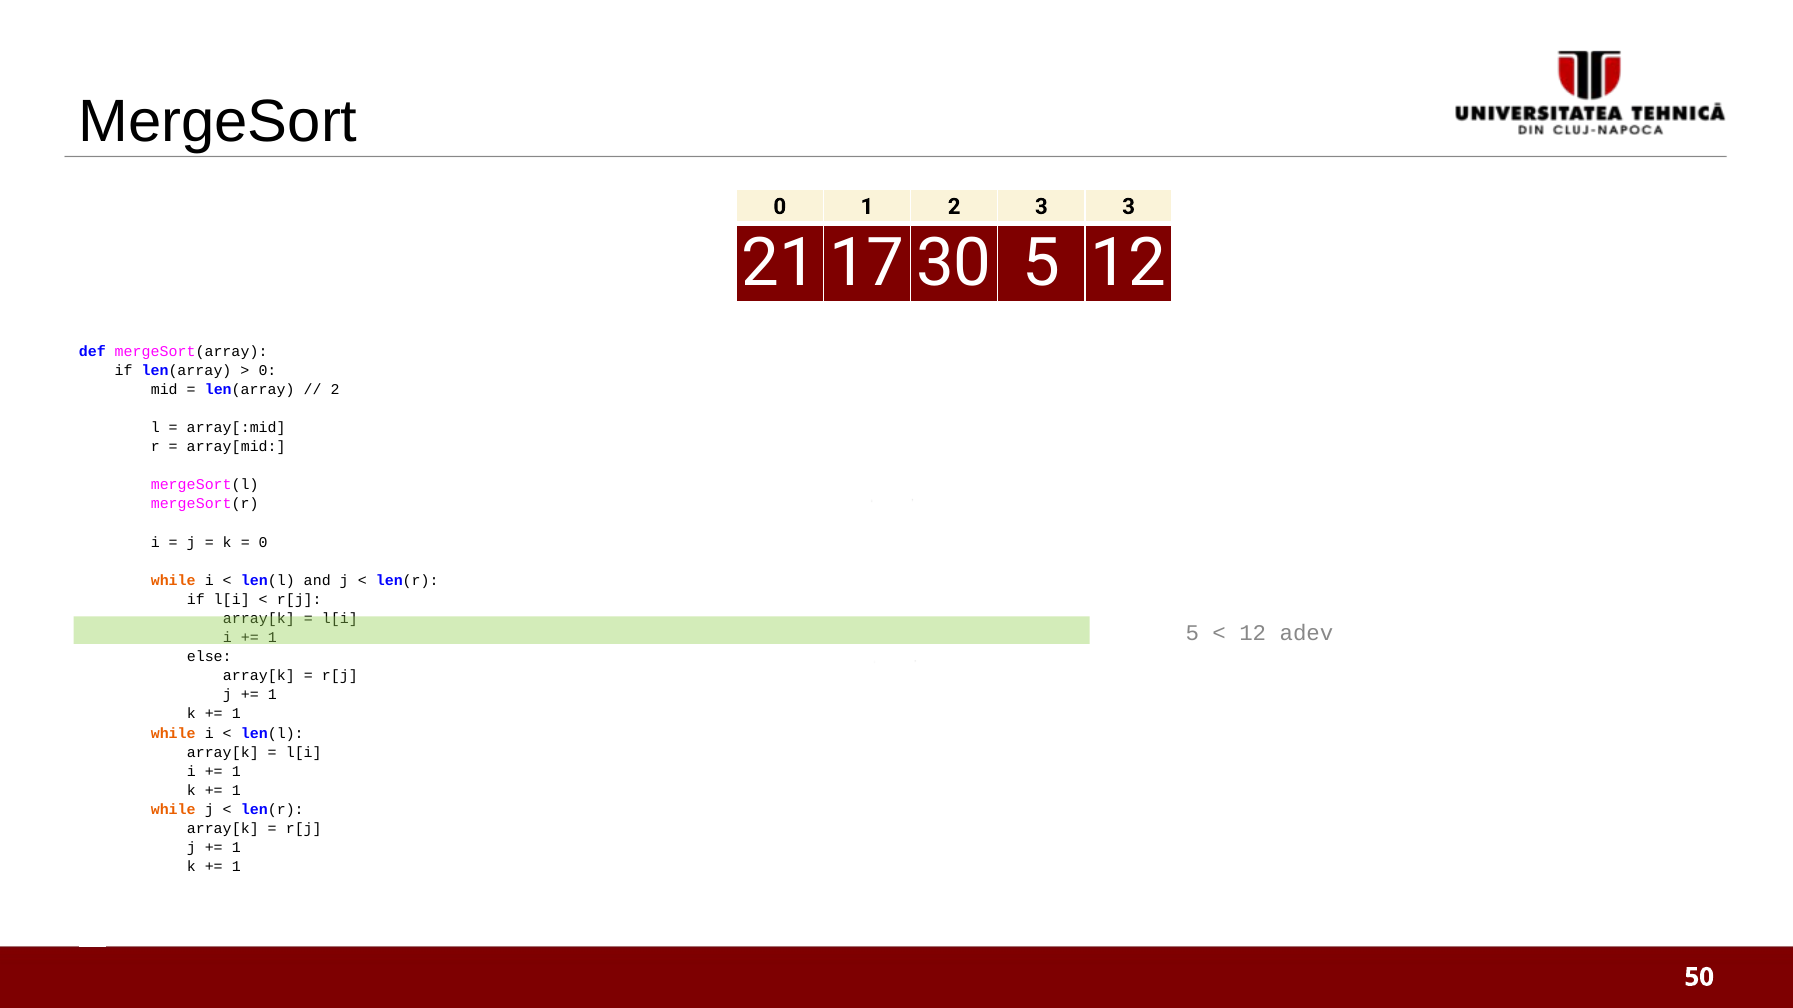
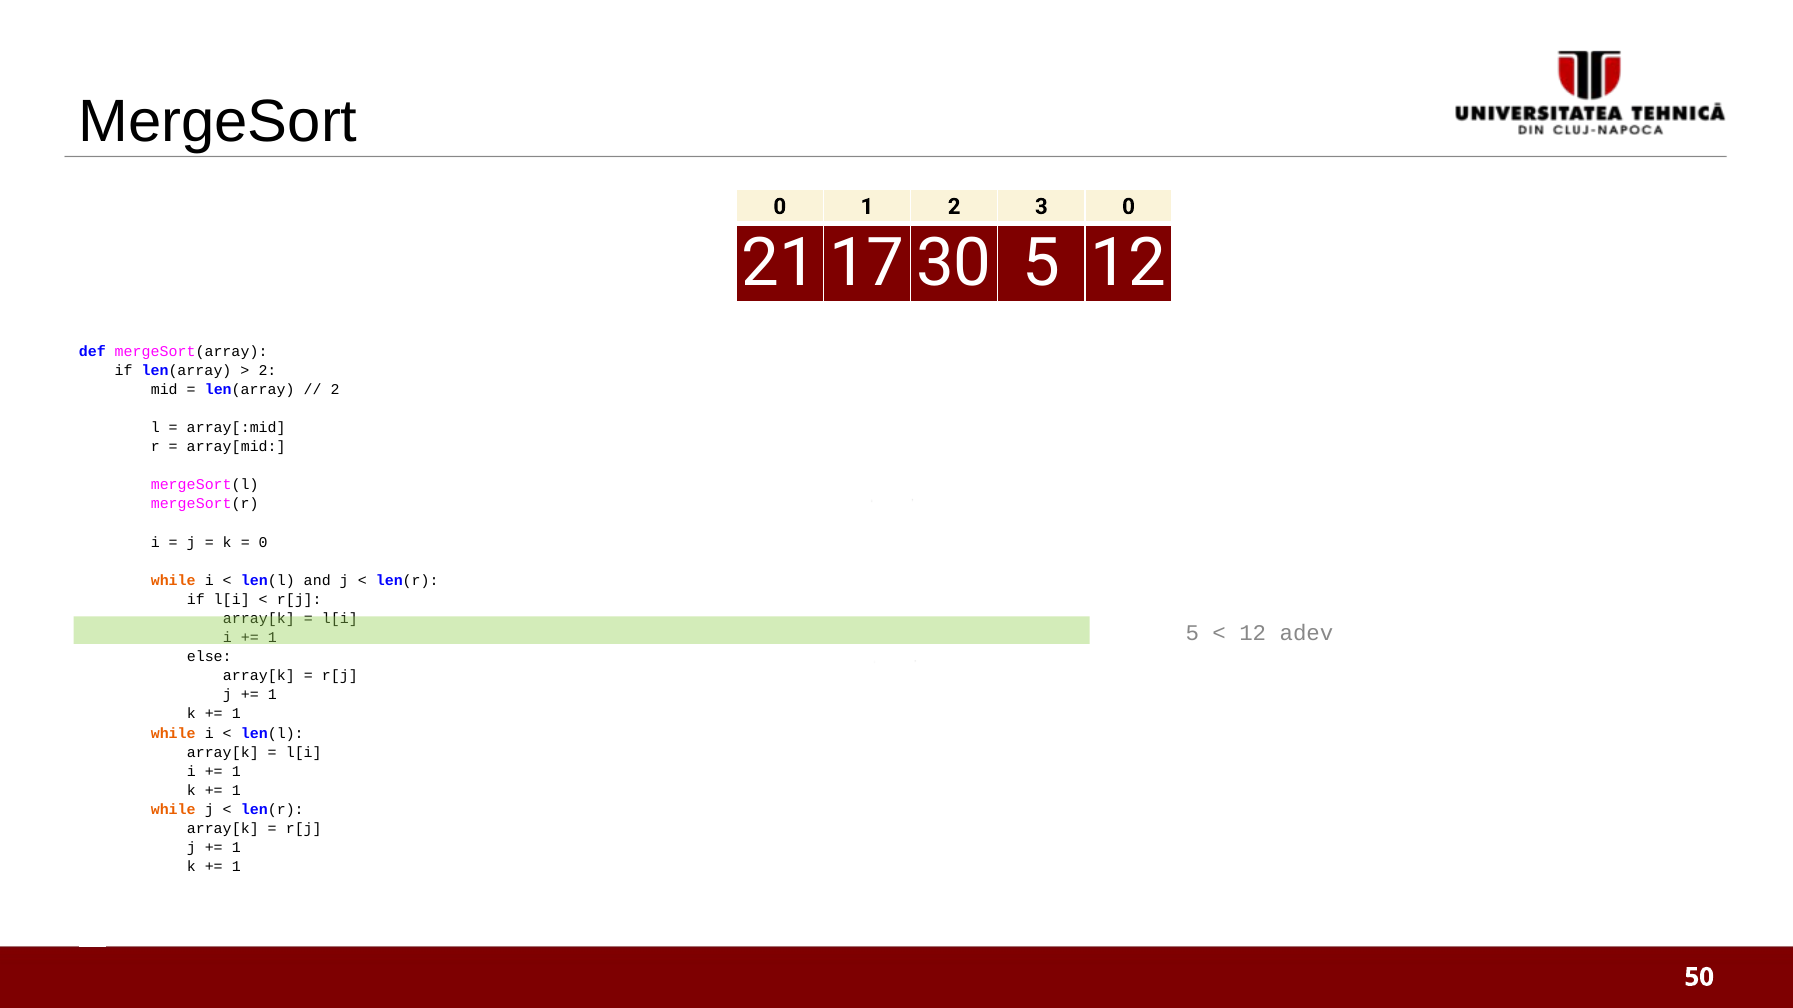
3 3: 3 -> 0
0 at (267, 370): 0 -> 2
